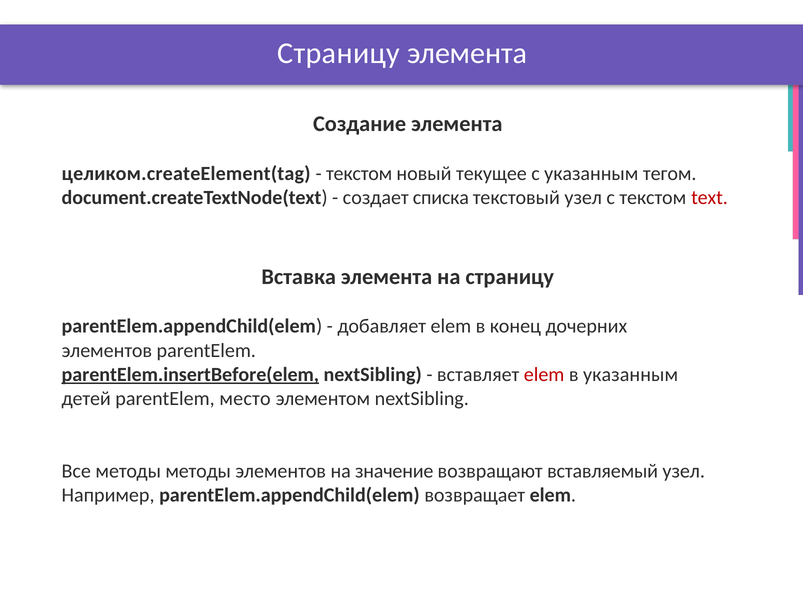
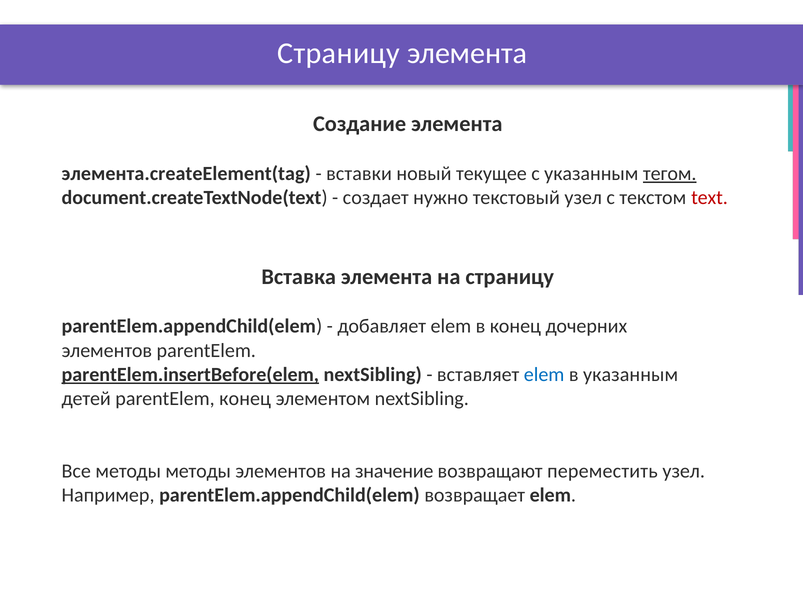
целиком.createElement(tag: целиком.createElement(tag -> элемента.createElement(tag
текстом at (359, 173): текстом -> вставки
тегом underline: none -> present
списка: списка -> нужно
elem at (544, 374) colour: red -> blue
parentElem место: место -> конец
вставляемый: вставляемый -> переместить
